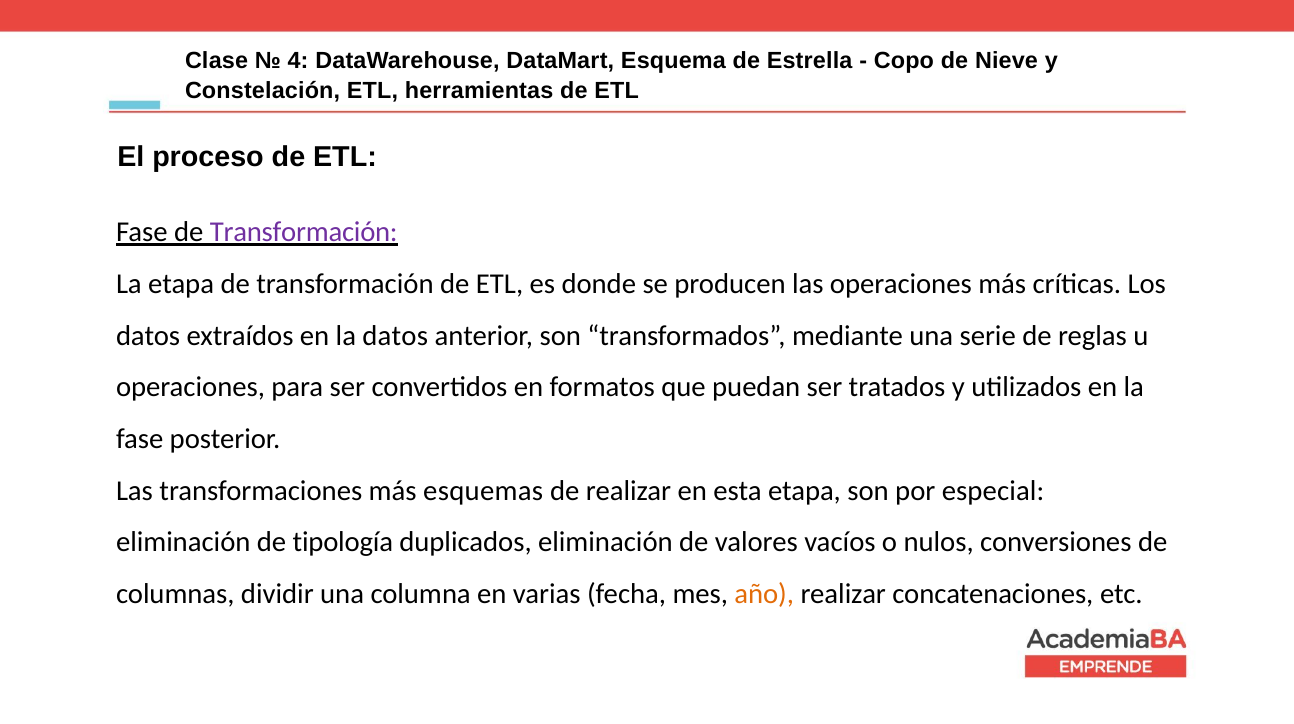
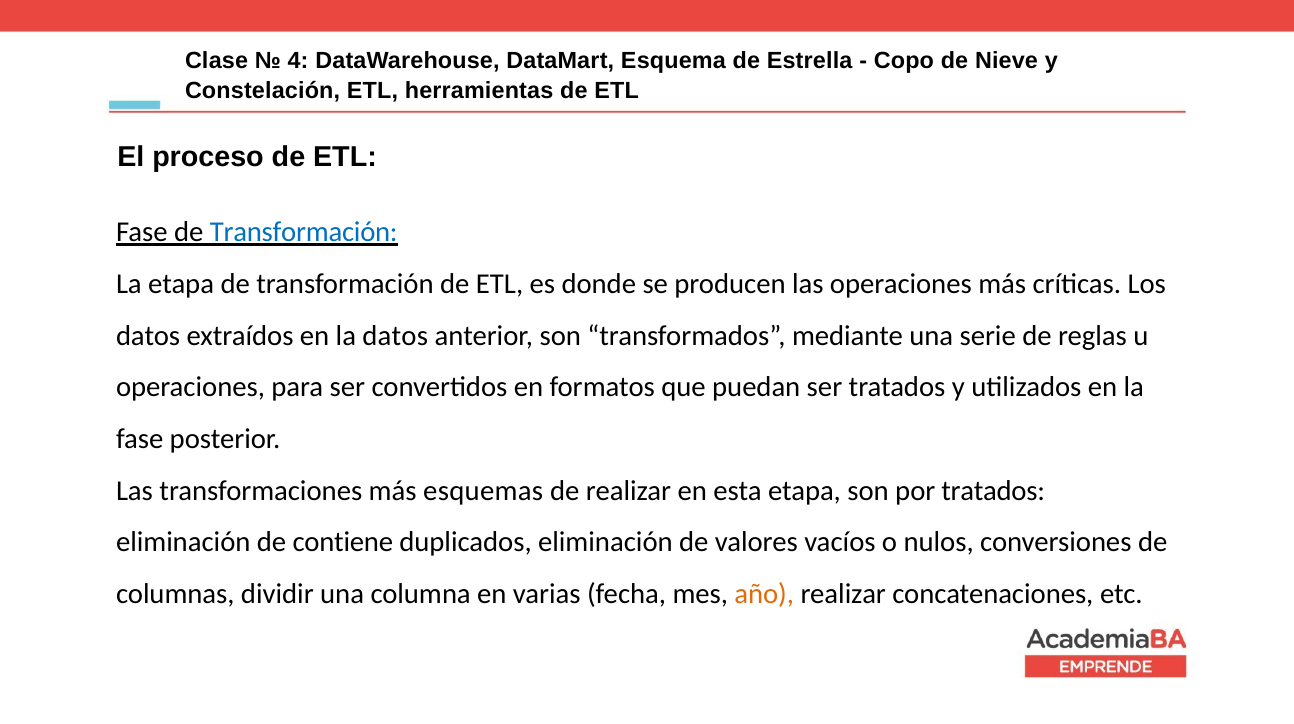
Transformación at (304, 232) colour: purple -> blue
por especial: especial -> tratados
tipología: tipología -> contiene
